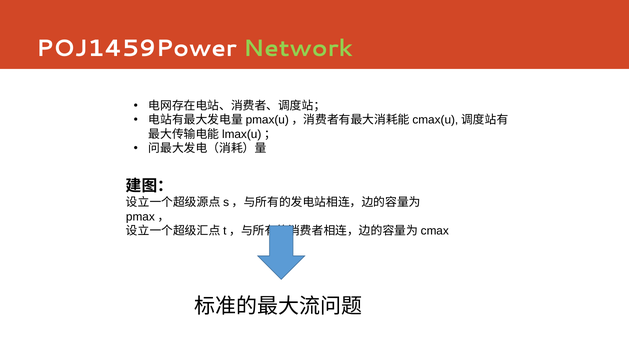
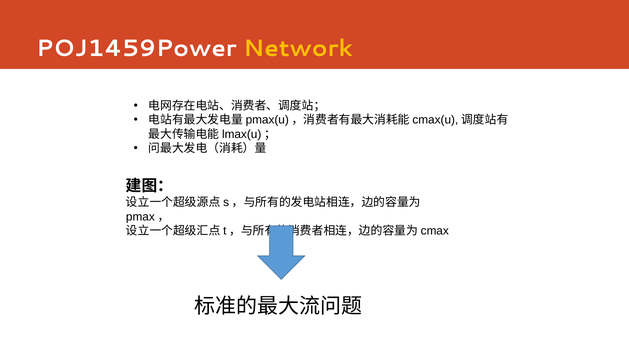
Network colour: light green -> yellow
